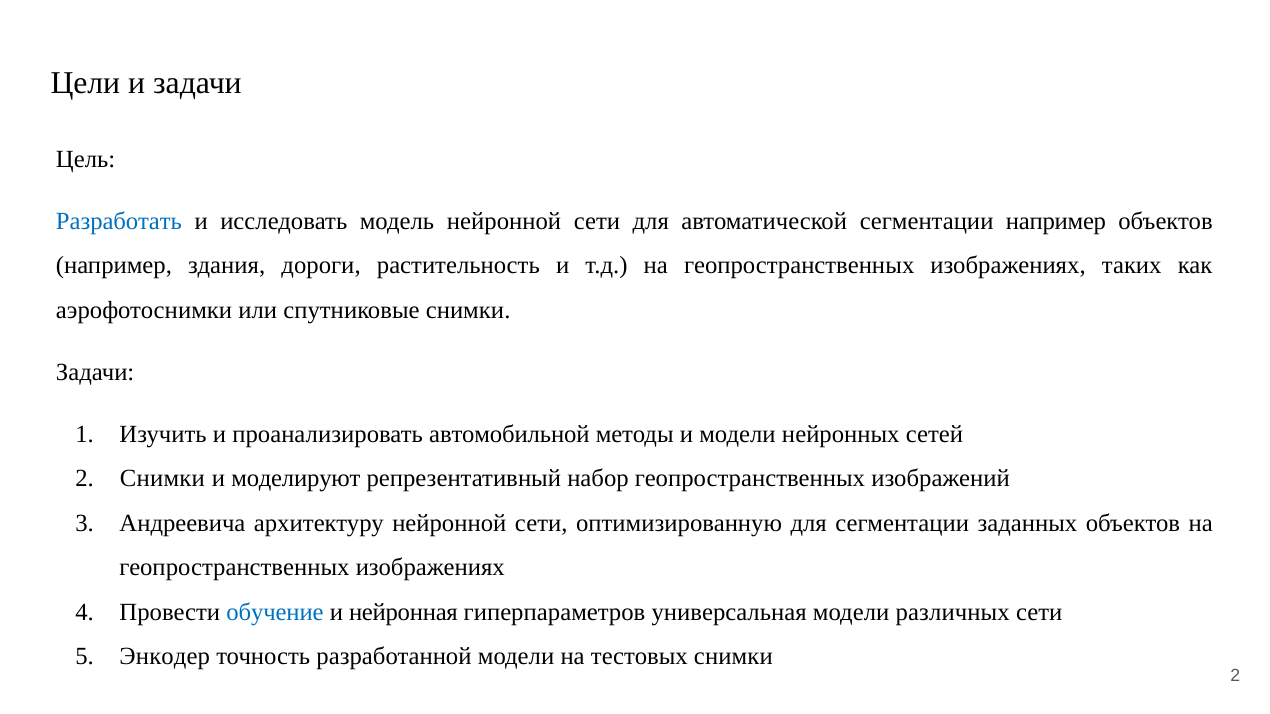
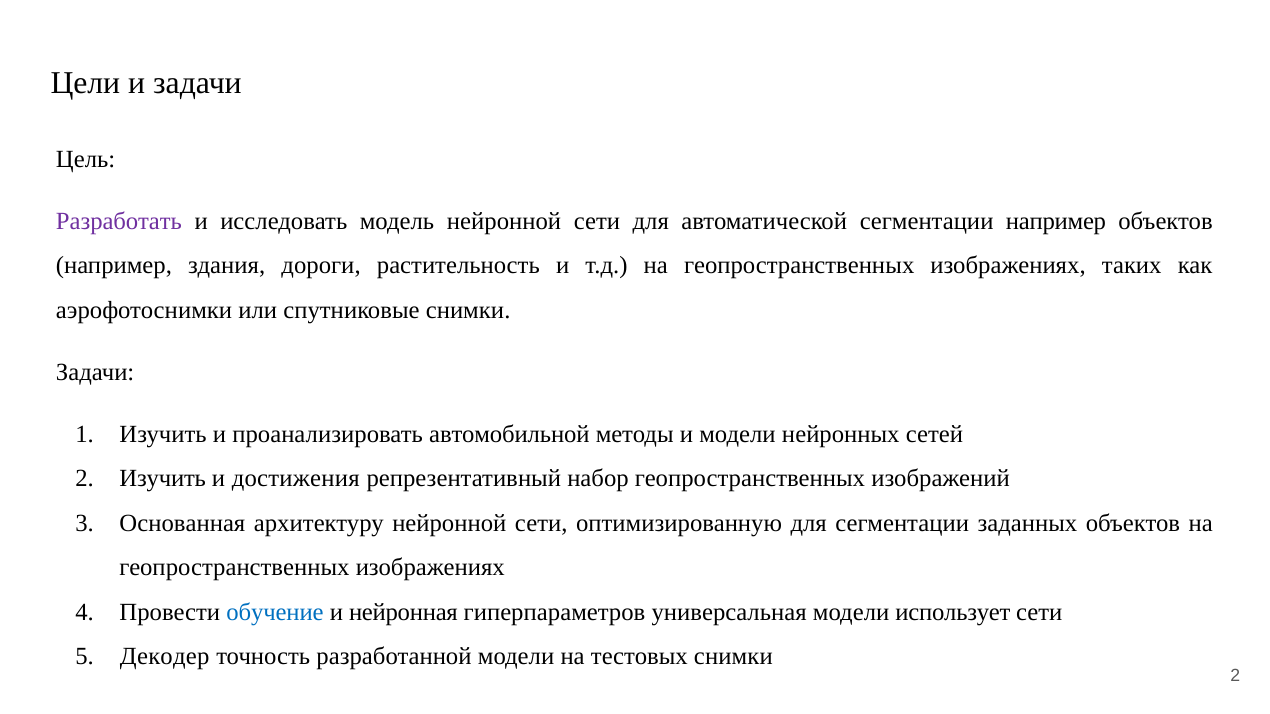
Разработать colour: blue -> purple
Снимки at (162, 479): Снимки -> Изучить
моделируют: моделируют -> достижения
Андреевича: Андреевича -> Основанная
различных: различных -> использует
Энкодер: Энкодер -> Декодер
